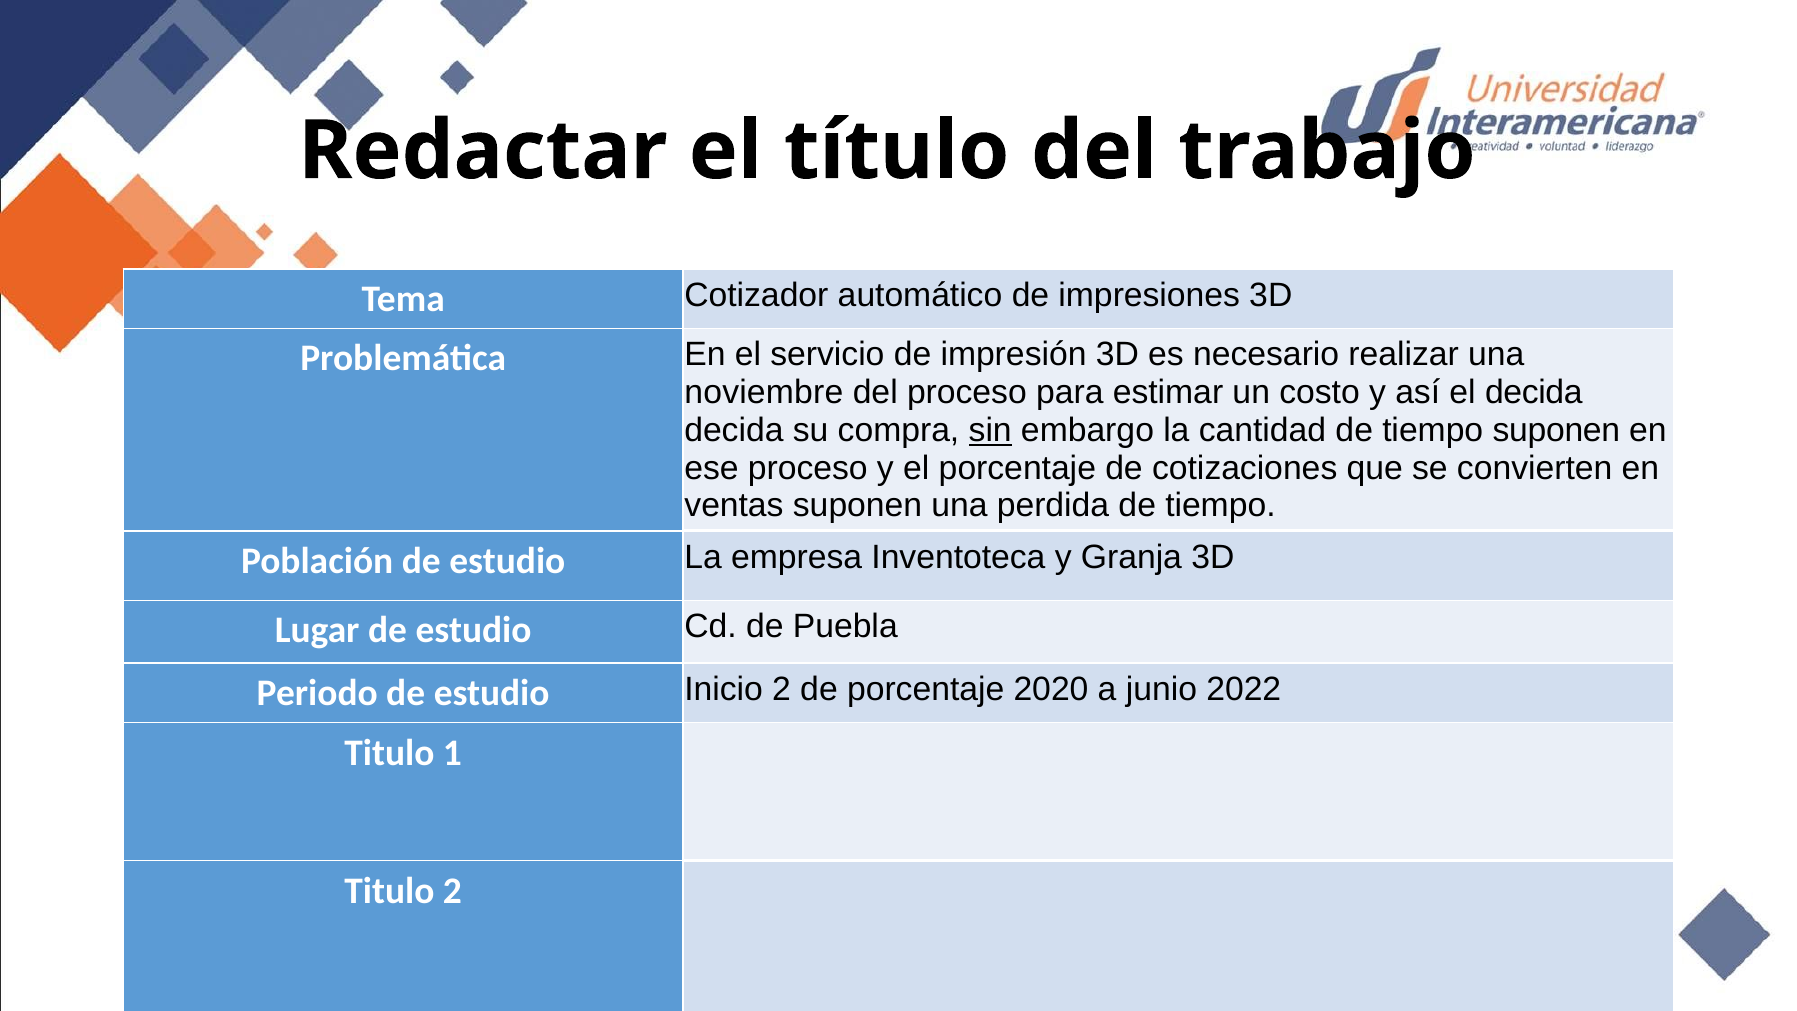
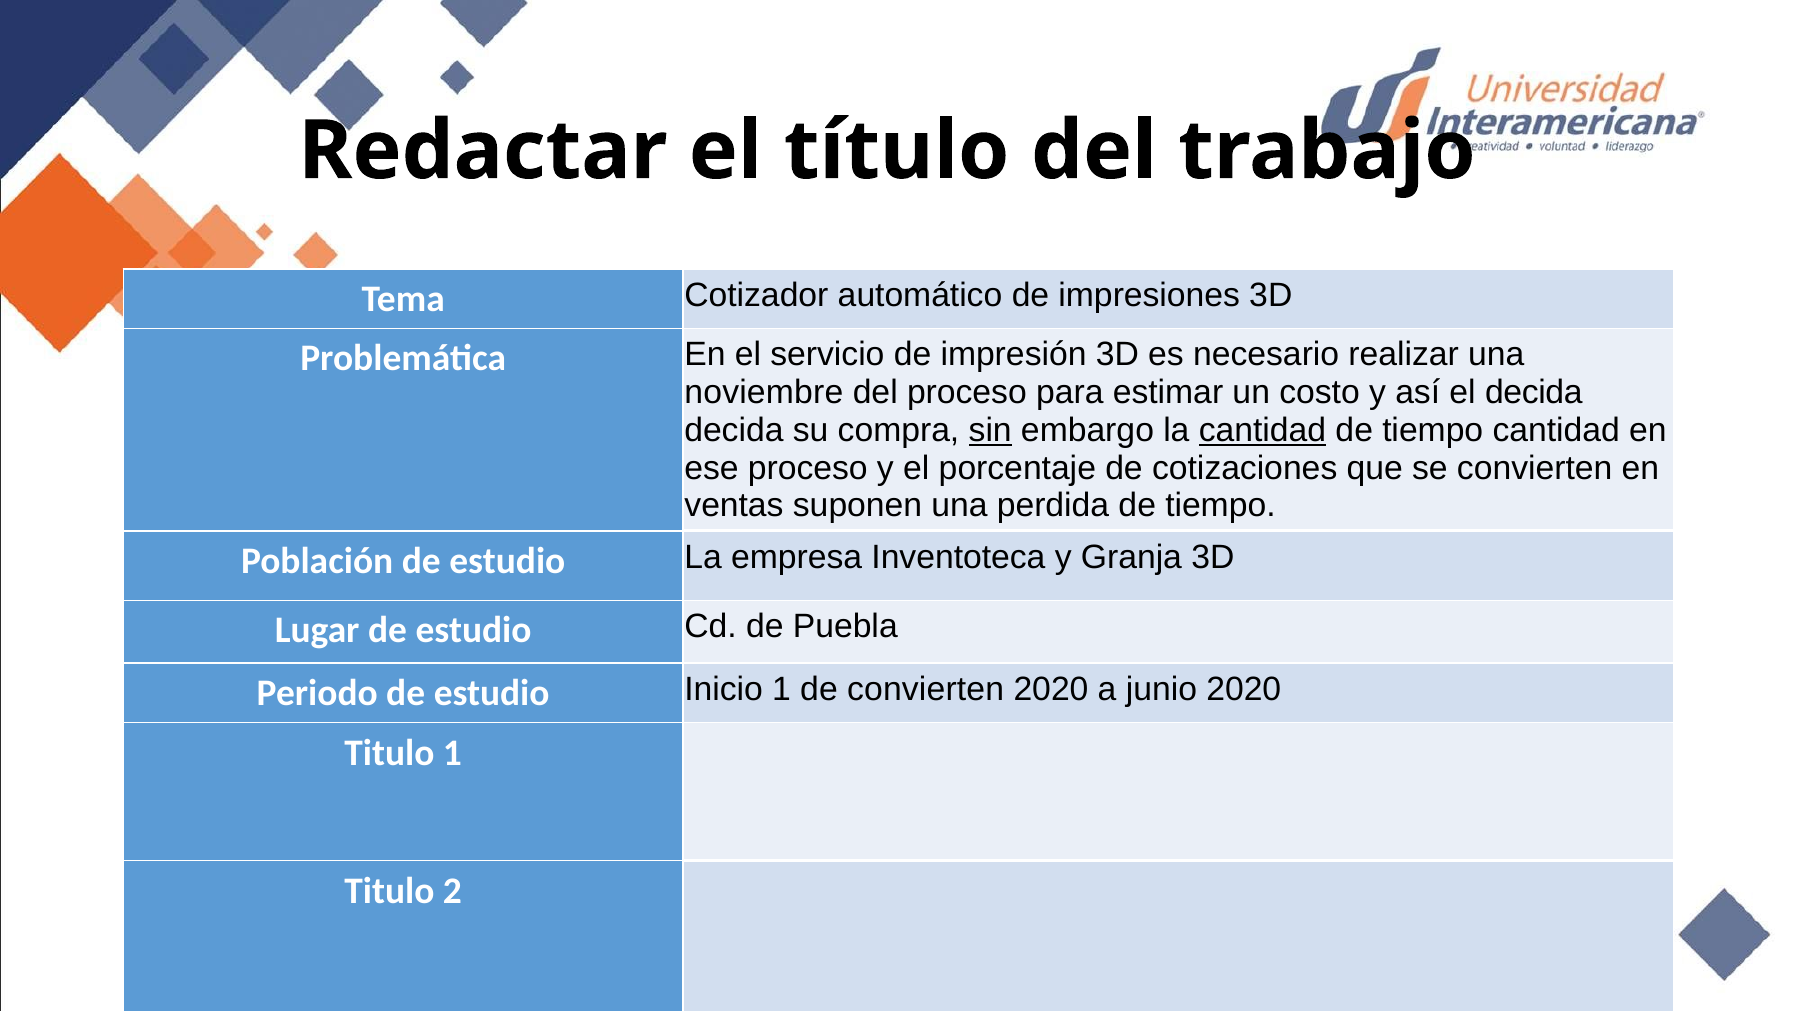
cantidad at (1262, 430) underline: none -> present
tiempo suponen: suponen -> cantidad
Inicio 2: 2 -> 1
de porcentaje: porcentaje -> convierten
junio 2022: 2022 -> 2020
